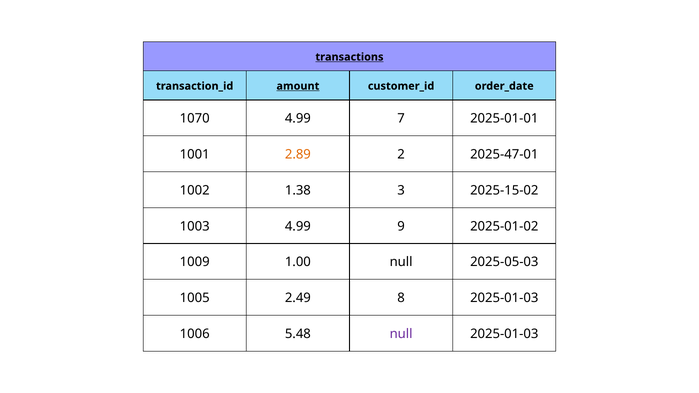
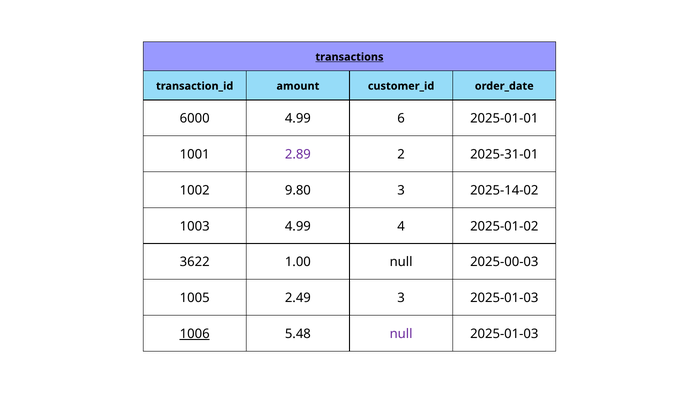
amount underline: present -> none
1070: 1070 -> 6000
7: 7 -> 6
2.89 colour: orange -> purple
2025-47-01: 2025-47-01 -> 2025-31-01
1.38: 1.38 -> 9.80
2025-15-02: 2025-15-02 -> 2025-14-02
9: 9 -> 4
1009: 1009 -> 3622
2025-05-03: 2025-05-03 -> 2025-00-03
2.49 8: 8 -> 3
1006 underline: none -> present
